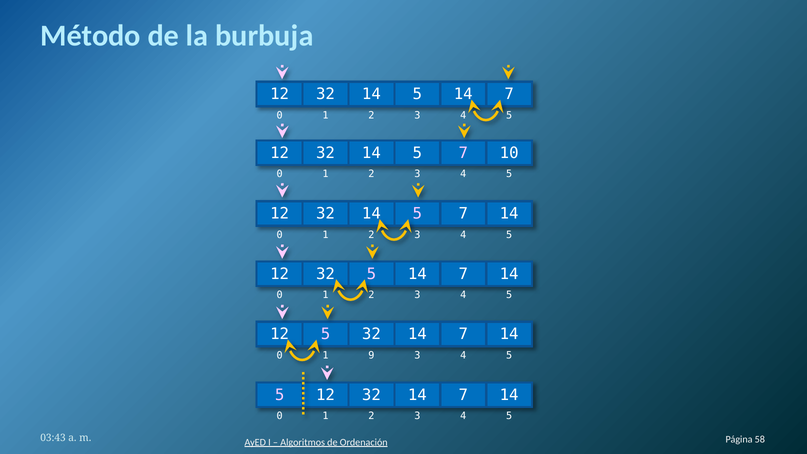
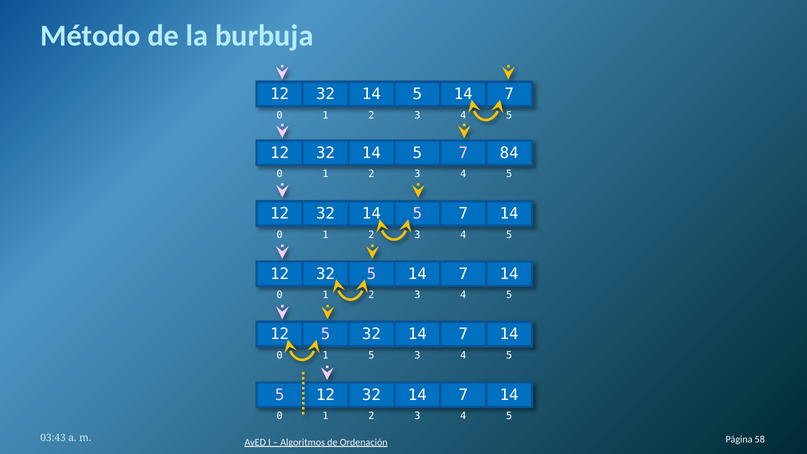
10: 10 -> 84
9 at (371, 355): 9 -> 5
